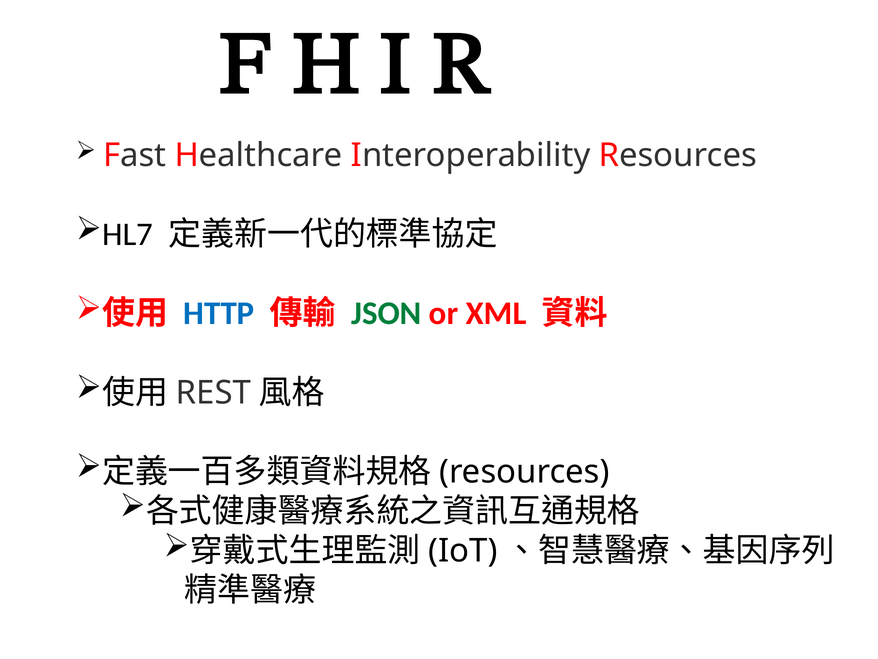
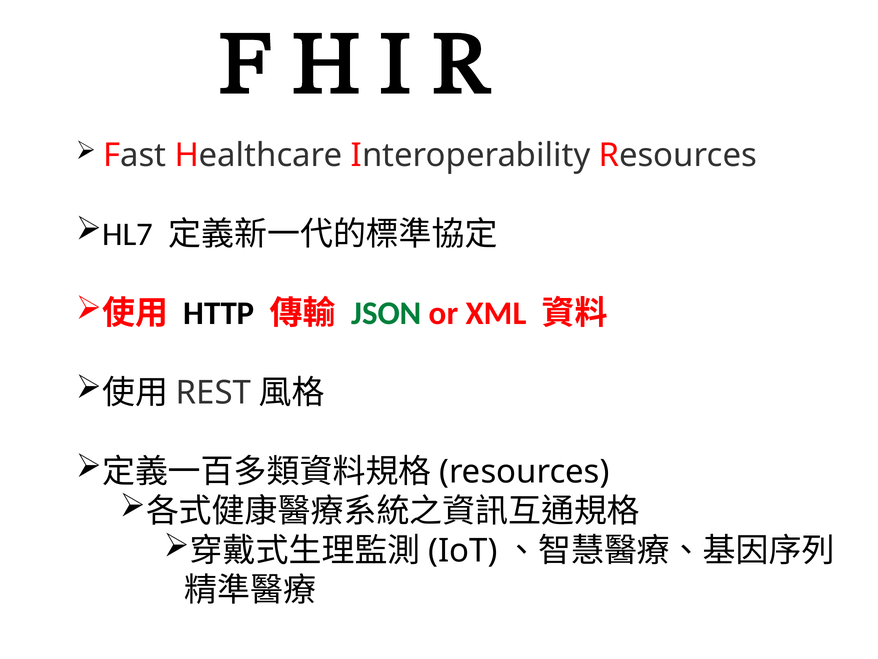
HTTP colour: blue -> black
